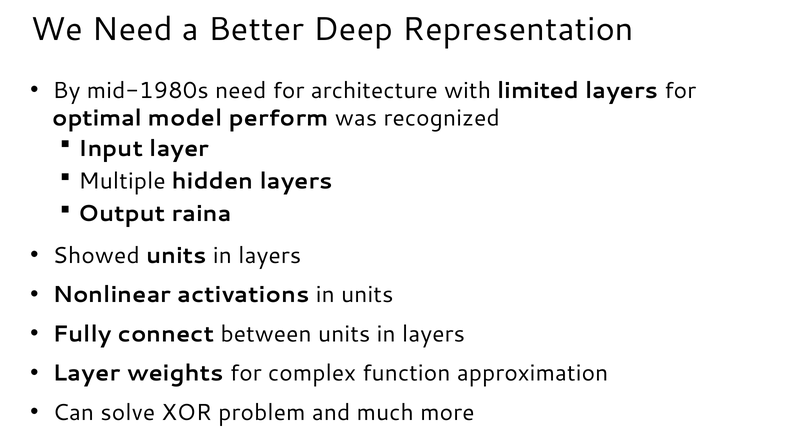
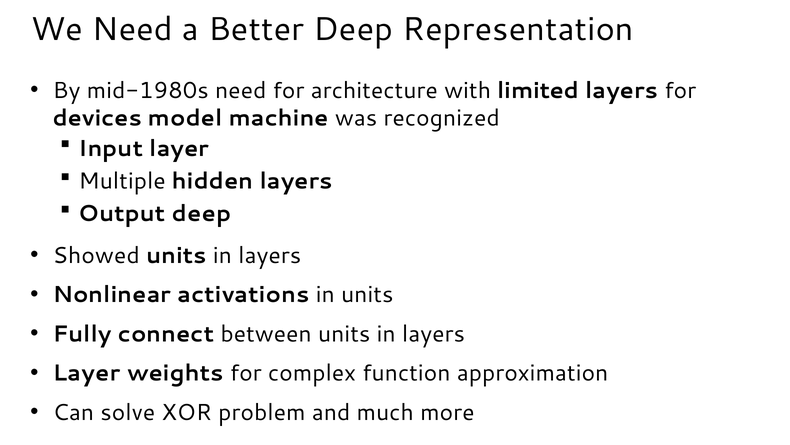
optimal: optimal -> devices
perform: perform -> machine
Output raina: raina -> deep
